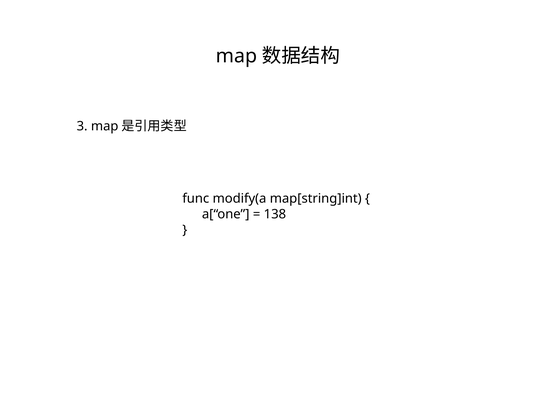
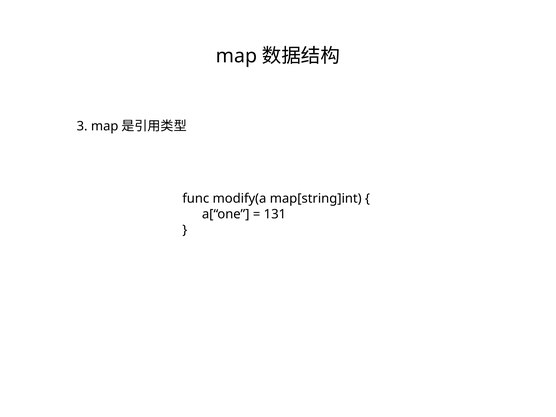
138: 138 -> 131
